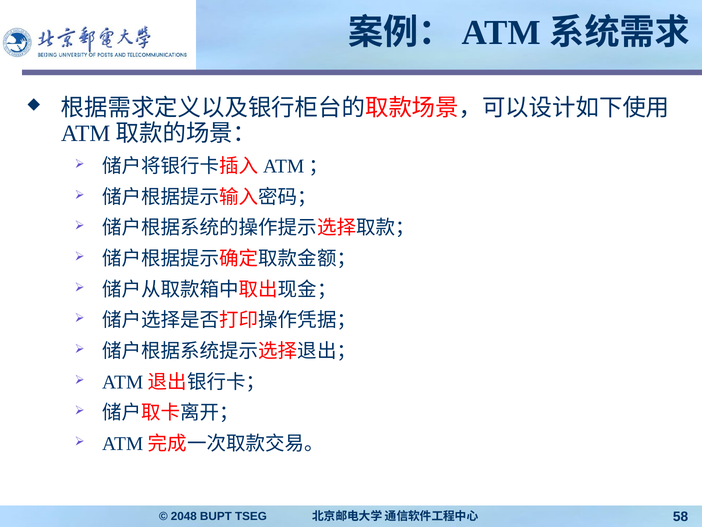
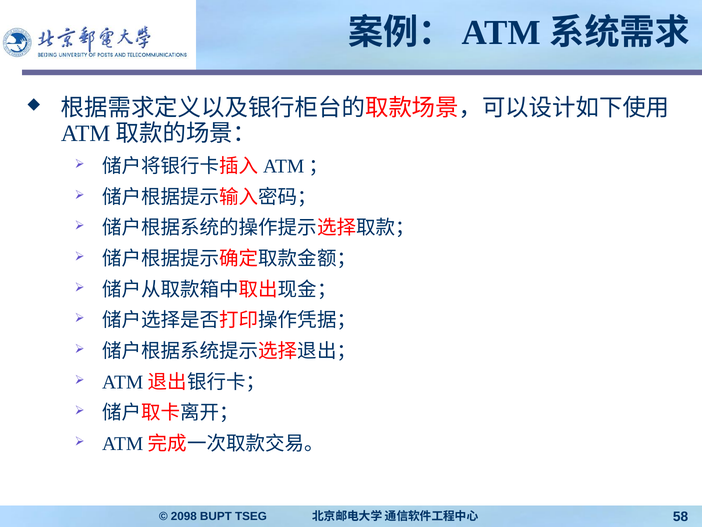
2048: 2048 -> 2098
